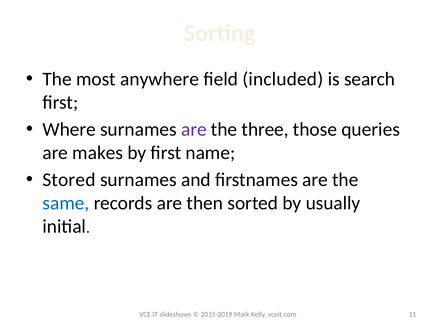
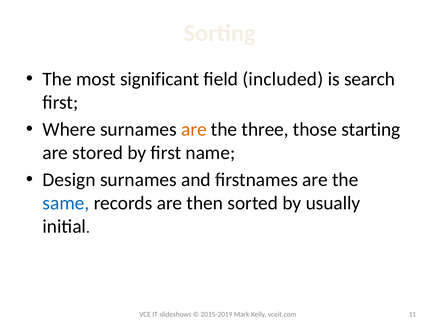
anywhere: anywhere -> significant
are at (194, 129) colour: purple -> orange
queries: queries -> starting
makes: makes -> stored
Stored: Stored -> Design
